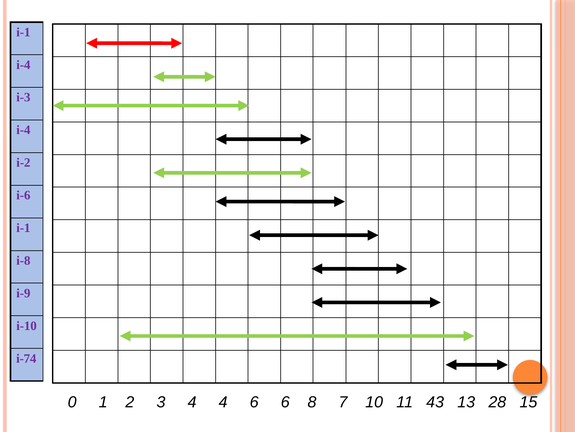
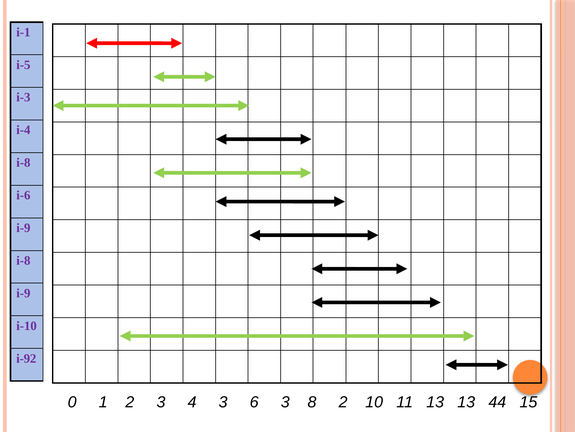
i-4 at (23, 65): i-4 -> i-5
i-2 at (23, 162): i-2 -> i-8
i-1 at (23, 228): i-1 -> i-9
i-74: i-74 -> i-92
4 4: 4 -> 3
6 6: 6 -> 3
8 7: 7 -> 2
11 43: 43 -> 13
28: 28 -> 44
